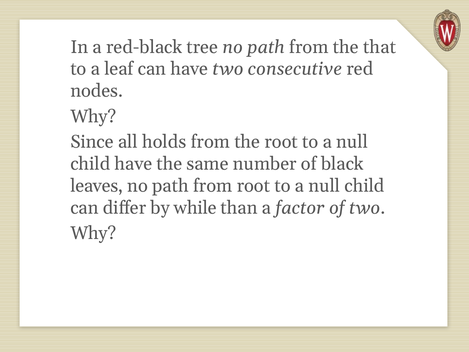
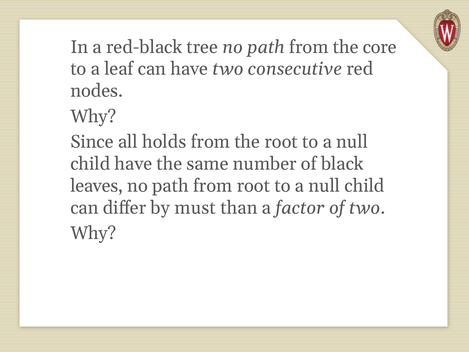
that: that -> core
while: while -> must
